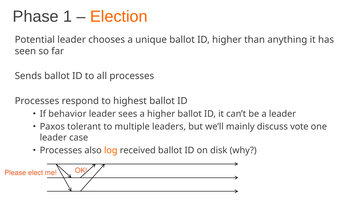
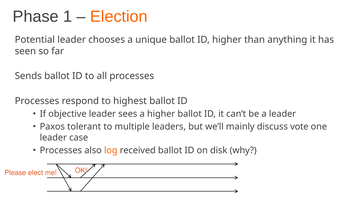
behavior: behavior -> objective
